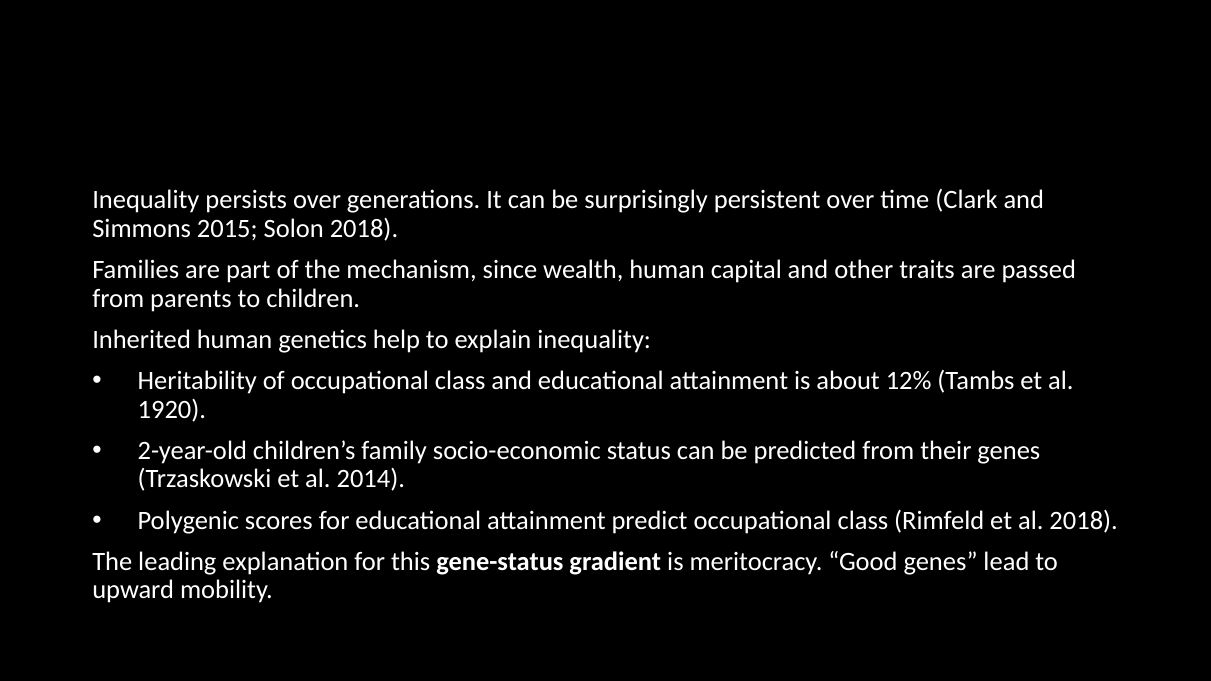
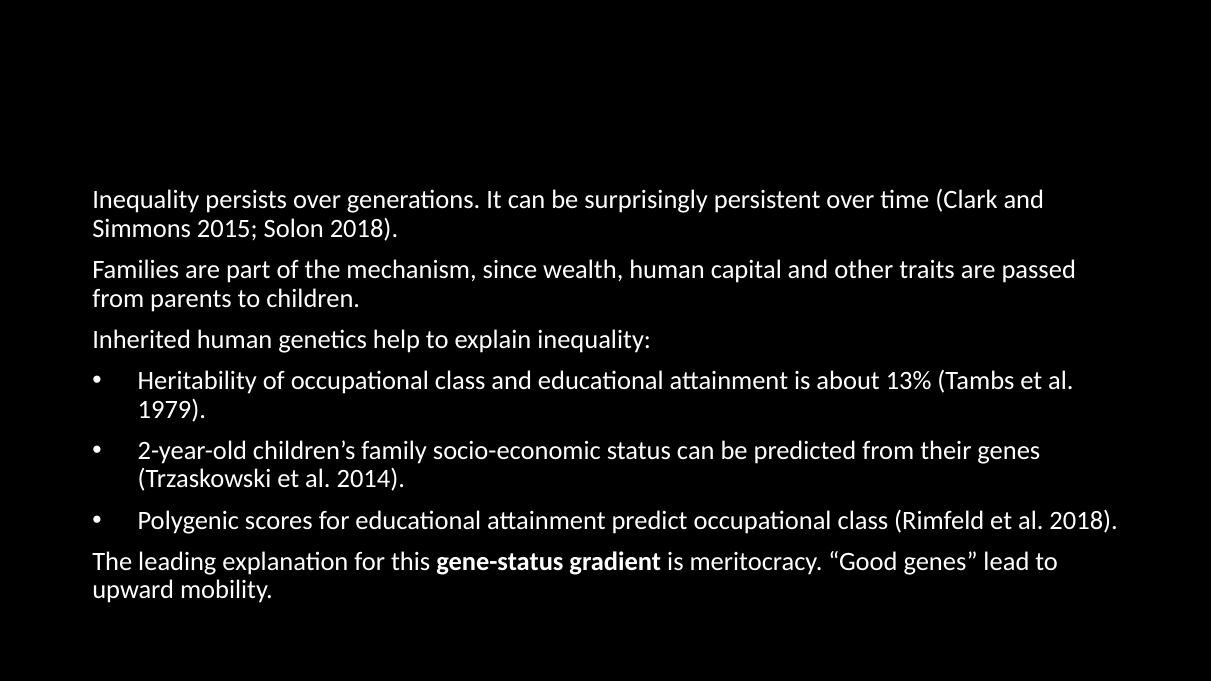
12%: 12% -> 13%
1920: 1920 -> 1979
